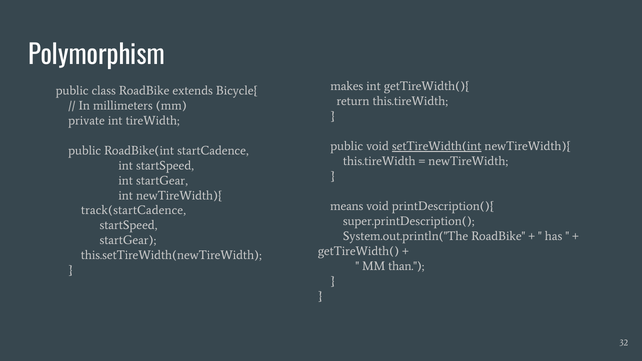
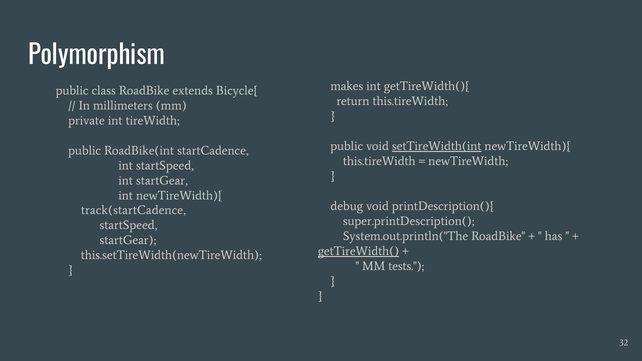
means: means -> debug
getTireWidth( underline: none -> present
than: than -> tests
